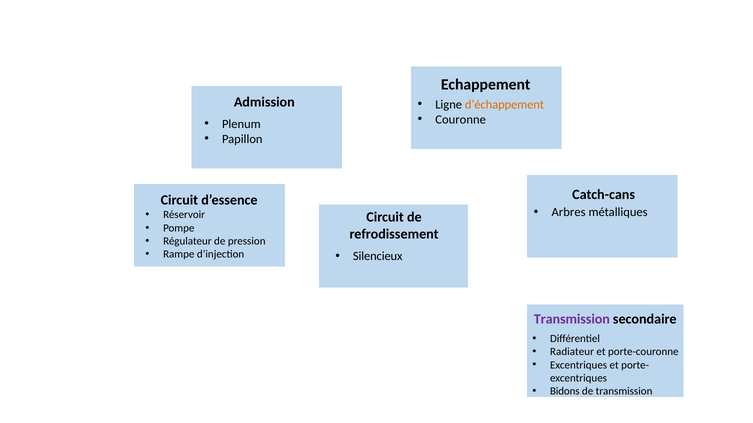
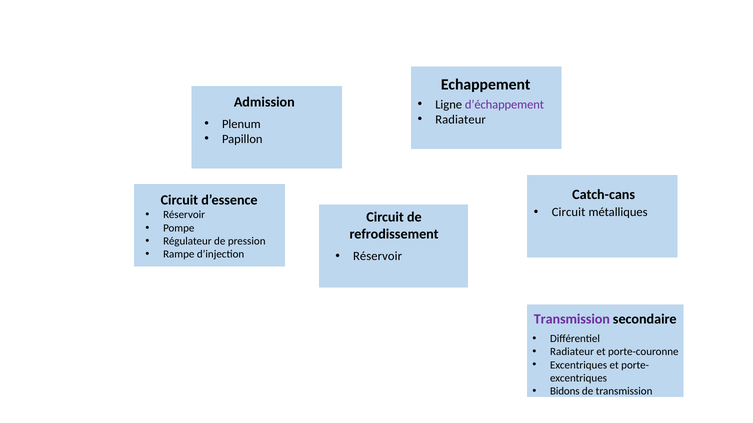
d’échappement colour: orange -> purple
Couronne at (461, 120): Couronne -> Radiateur
Arbres at (569, 213): Arbres -> Circuit
Silencieux at (378, 256): Silencieux -> Réservoir
